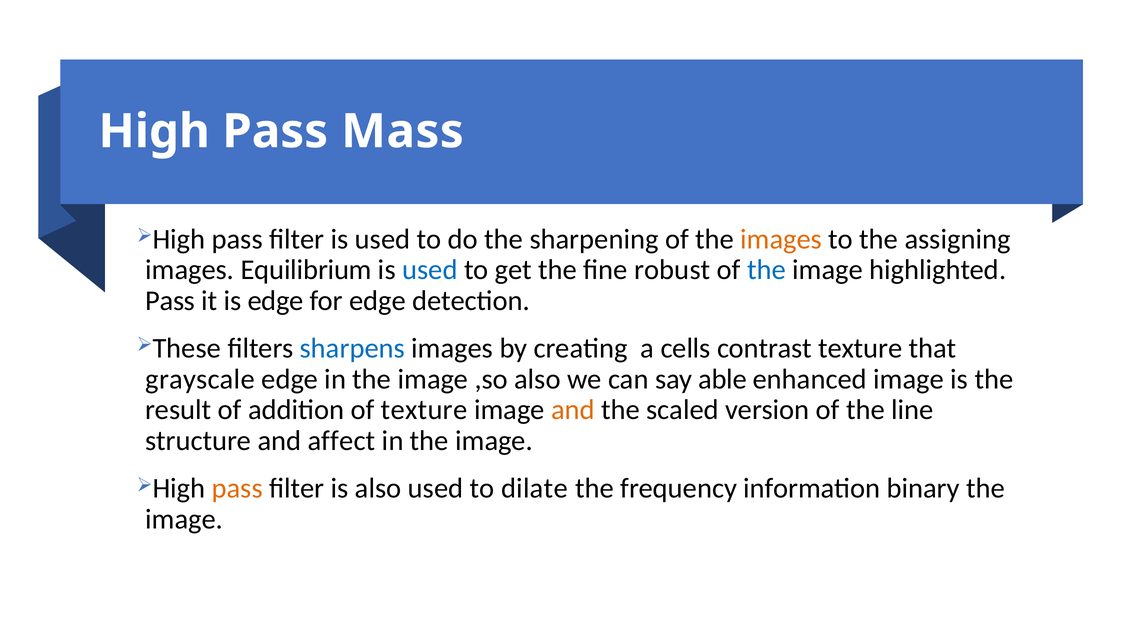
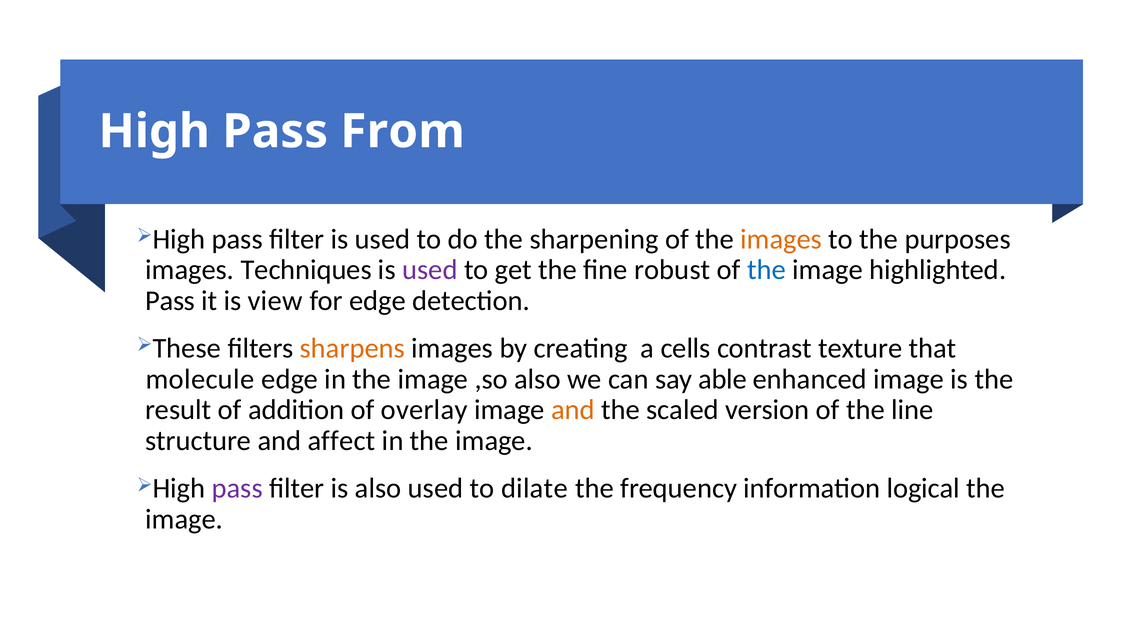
Mass: Mass -> From
assigning: assigning -> purposes
Equilibrium: Equilibrium -> Techniques
used at (430, 270) colour: blue -> purple
is edge: edge -> view
sharpens colour: blue -> orange
grayscale: grayscale -> molecule
of texture: texture -> overlay
pass at (237, 488) colour: orange -> purple
binary: binary -> logical
